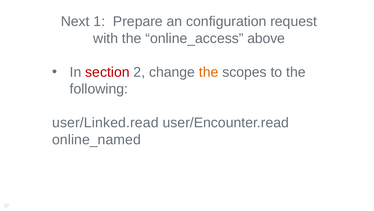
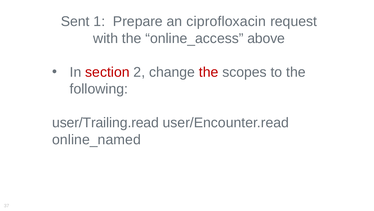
Next: Next -> Sent
configuration: configuration -> ciprofloxacin
the at (209, 72) colour: orange -> red
user/Linked.read: user/Linked.read -> user/Trailing.read
